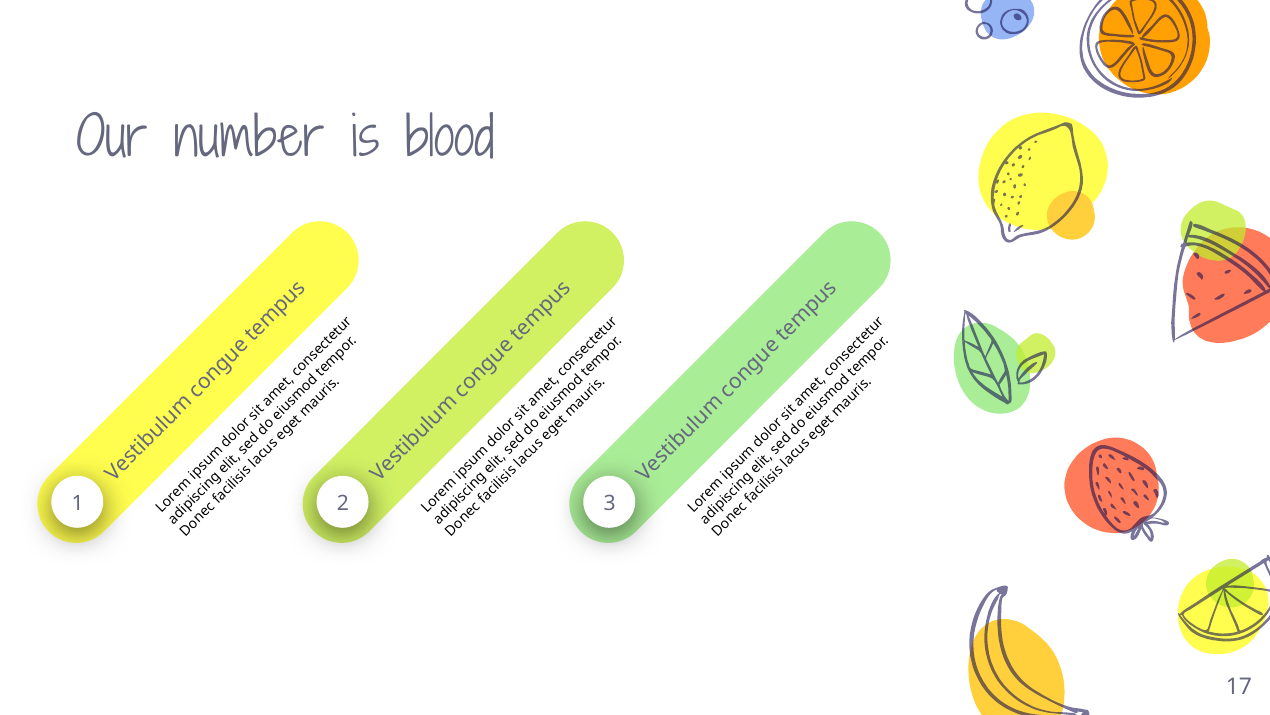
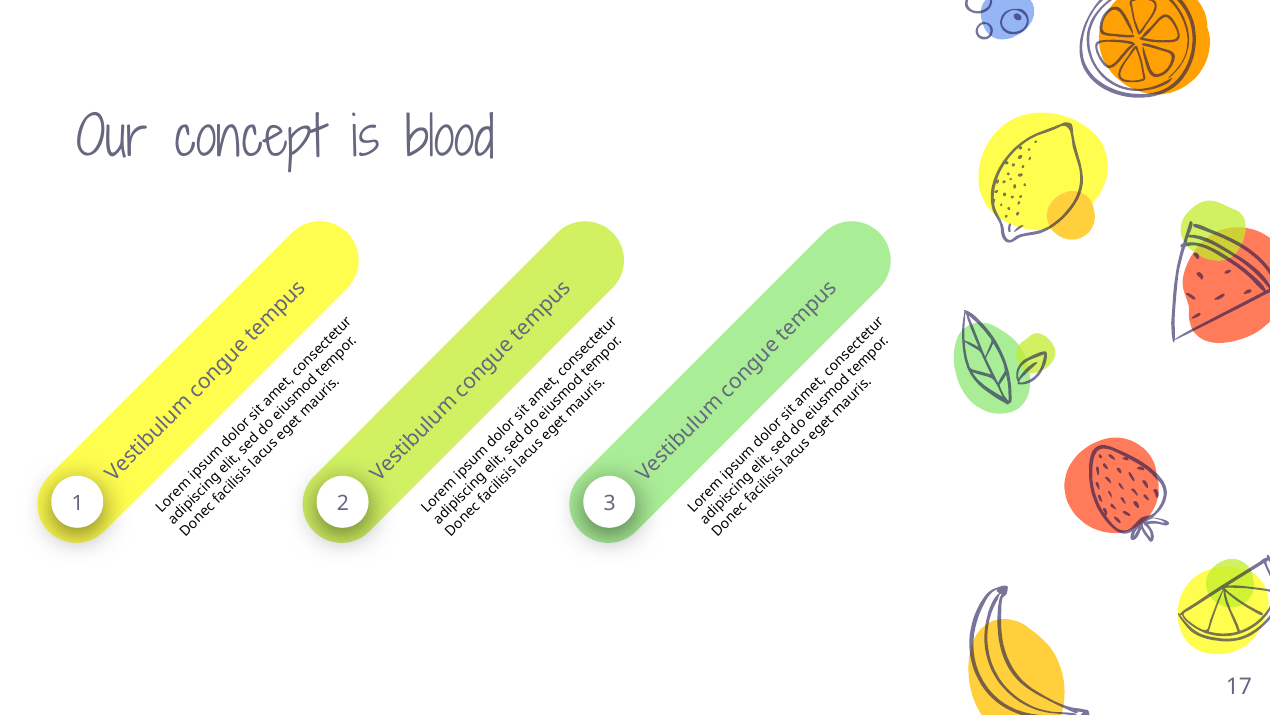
number: number -> concept
